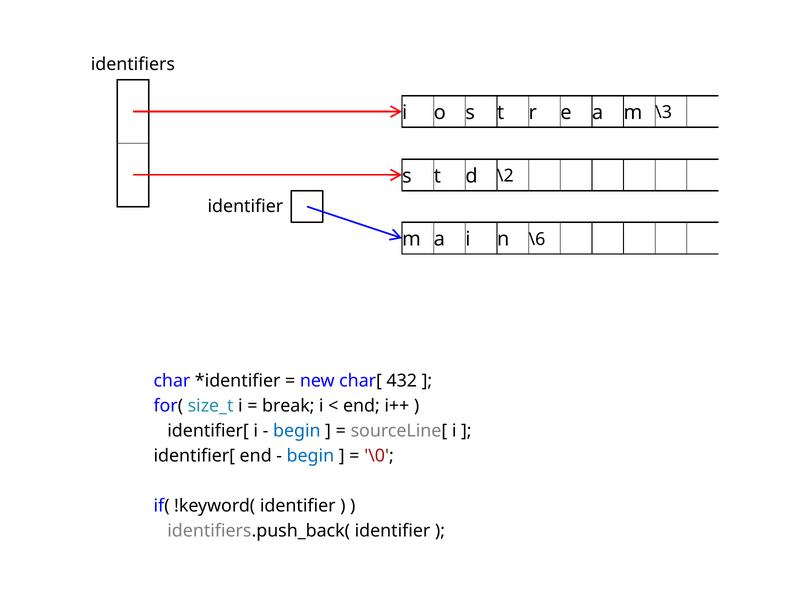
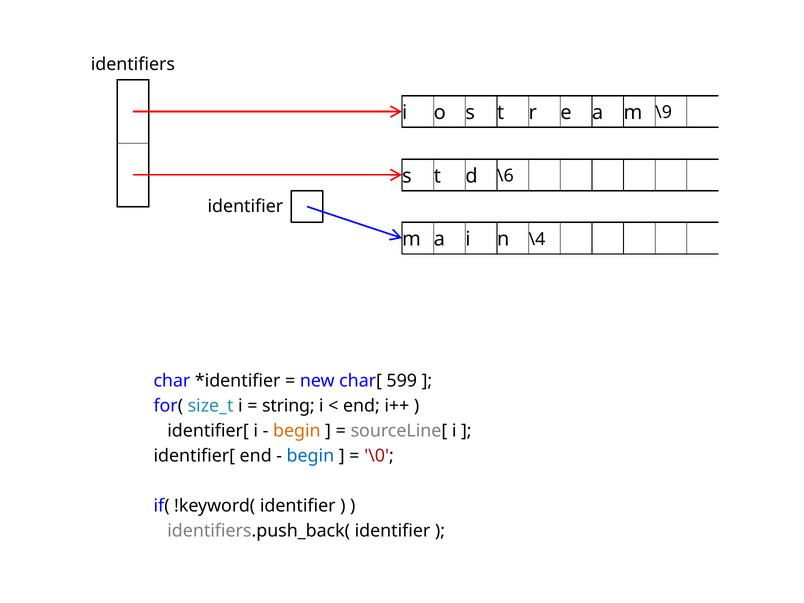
\3: \3 -> \9
\2: \2 -> \6
\6: \6 -> \4
432: 432 -> 599
break: break -> string
begin at (297, 431) colour: blue -> orange
